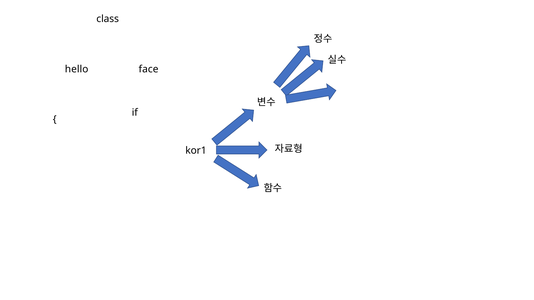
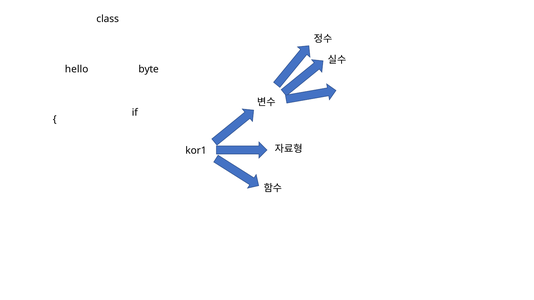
face: face -> byte
